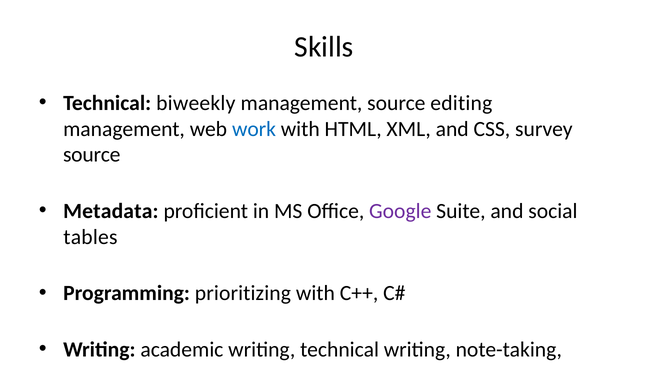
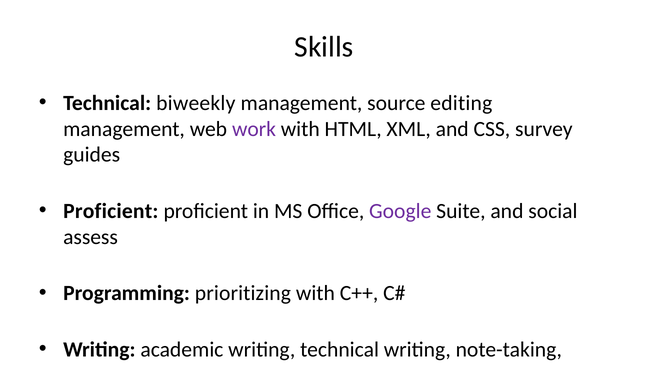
work colour: blue -> purple
source at (92, 155): source -> guides
Metadata at (111, 211): Metadata -> Proficient
tables: tables -> assess
